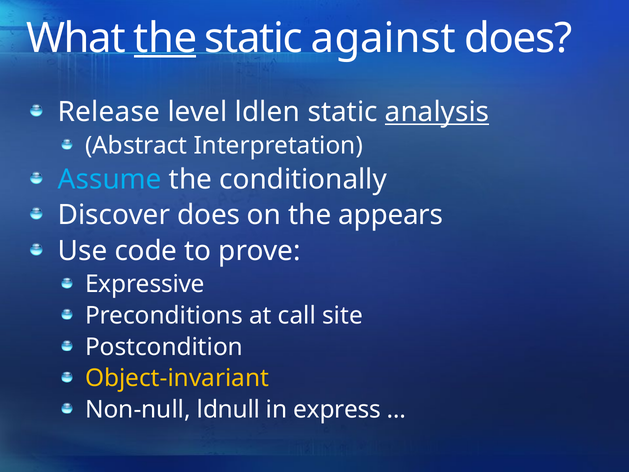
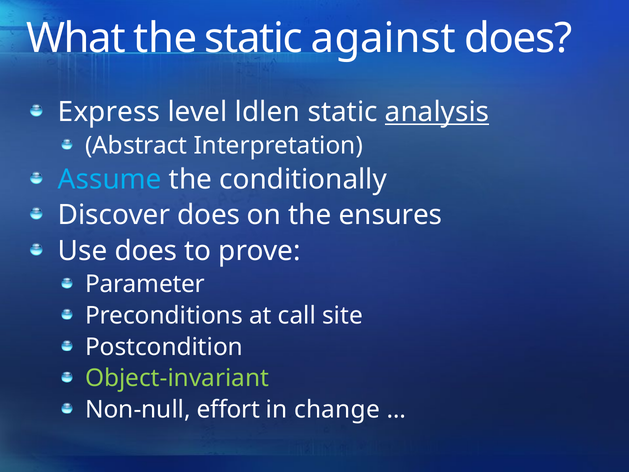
the at (165, 38) underline: present -> none
Release: Release -> Express
appears: appears -> ensures
Use code: code -> does
Expressive: Expressive -> Parameter
Object-invariant colour: yellow -> light green
ldnull: ldnull -> effort
express: express -> change
